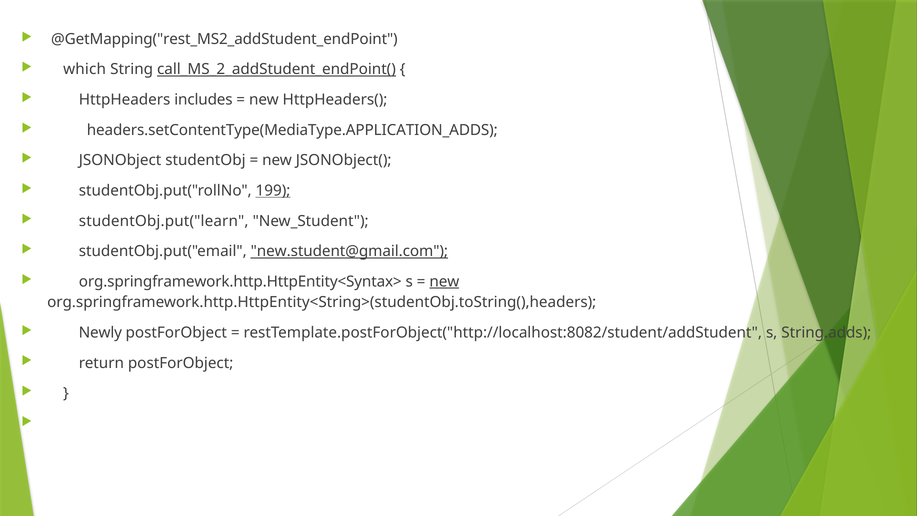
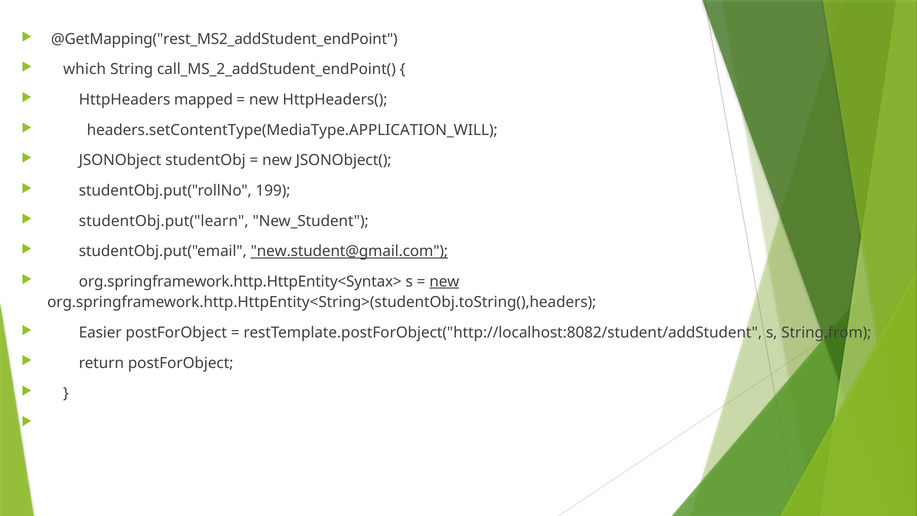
call_MS_2_addStudent_endPoint( underline: present -> none
includes: includes -> mapped
headers.setContentType(MediaType.APPLICATION_ADDS: headers.setContentType(MediaType.APPLICATION_ADDS -> headers.setContentType(MediaType.APPLICATION_WILL
199 underline: present -> none
Newly: Newly -> Easier
String.adds: String.adds -> String.from
